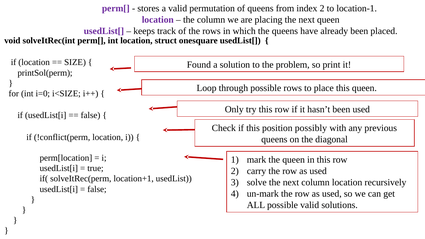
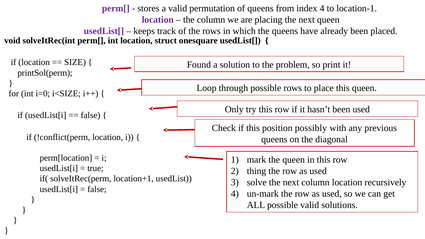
index 2: 2 -> 4
carry: carry -> thing
